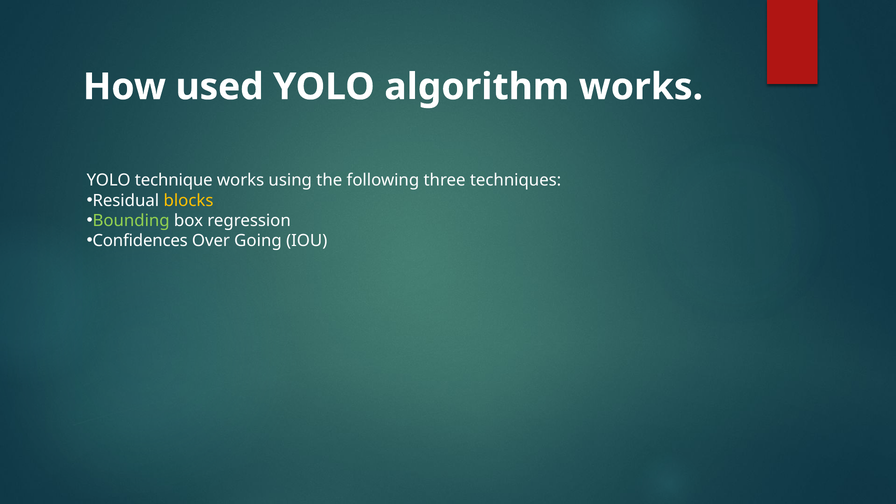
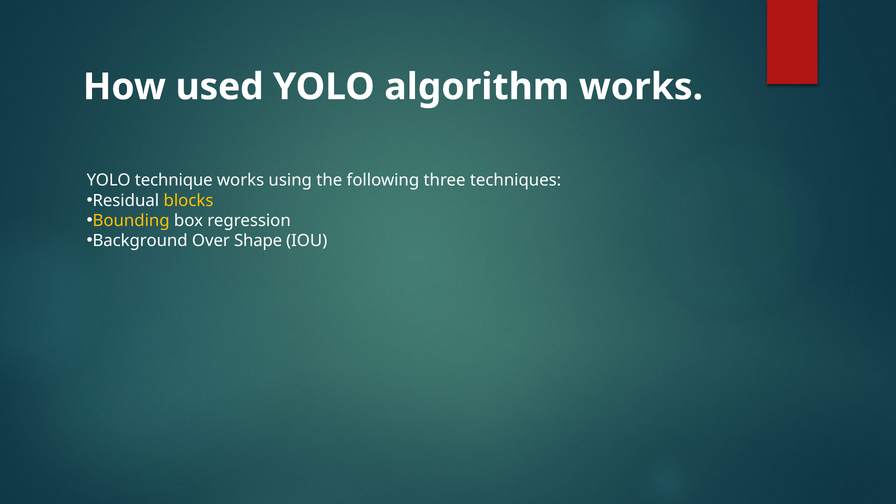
Bounding colour: light green -> yellow
Confidences: Confidences -> Background
Going: Going -> Shape
